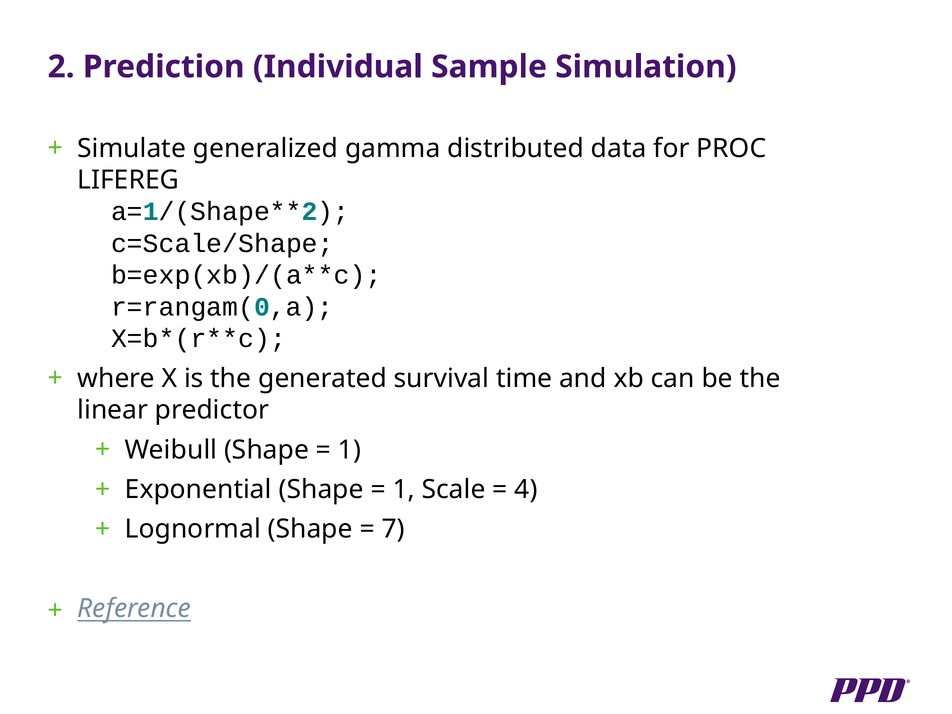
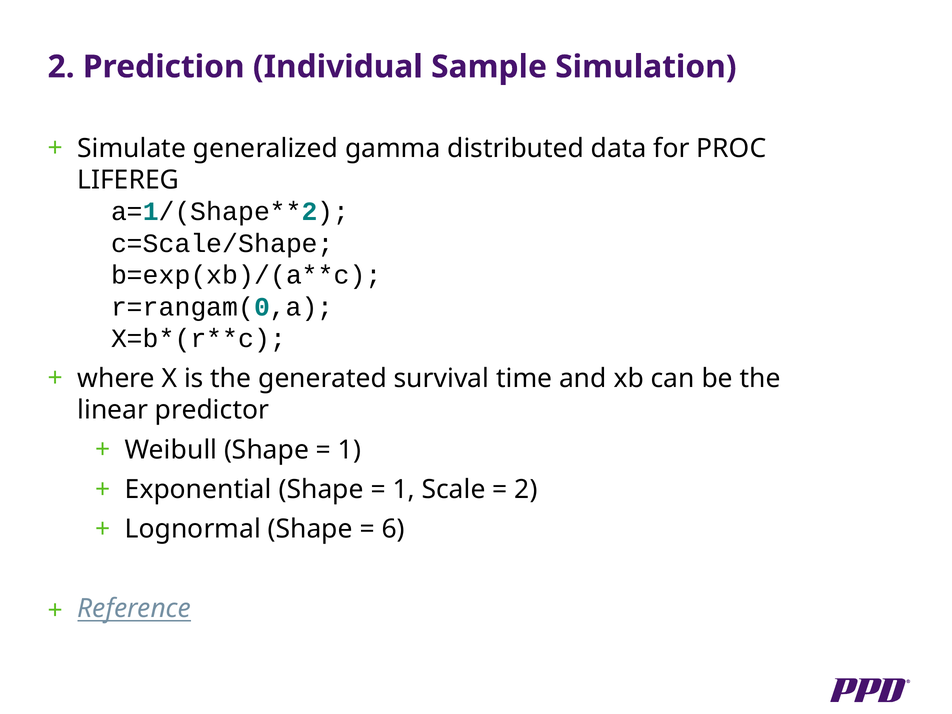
4 at (526, 490): 4 -> 2
7: 7 -> 6
